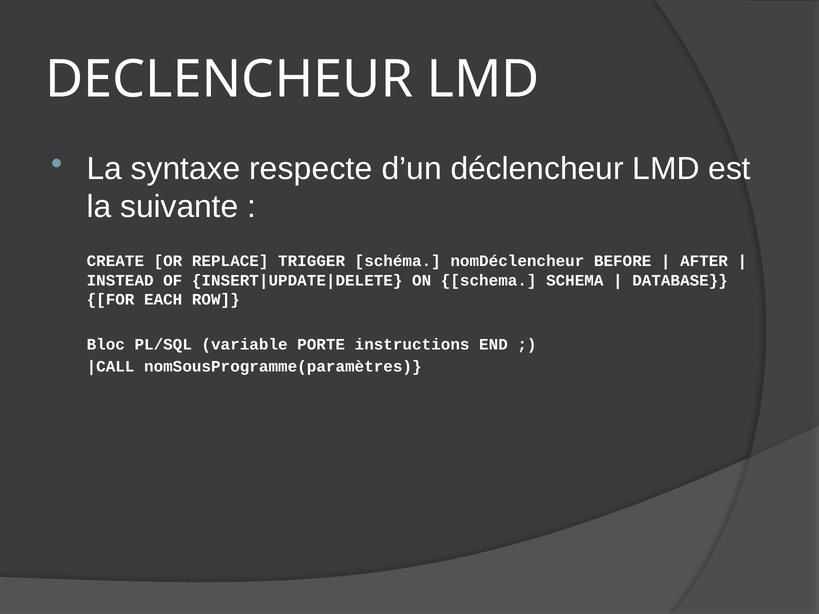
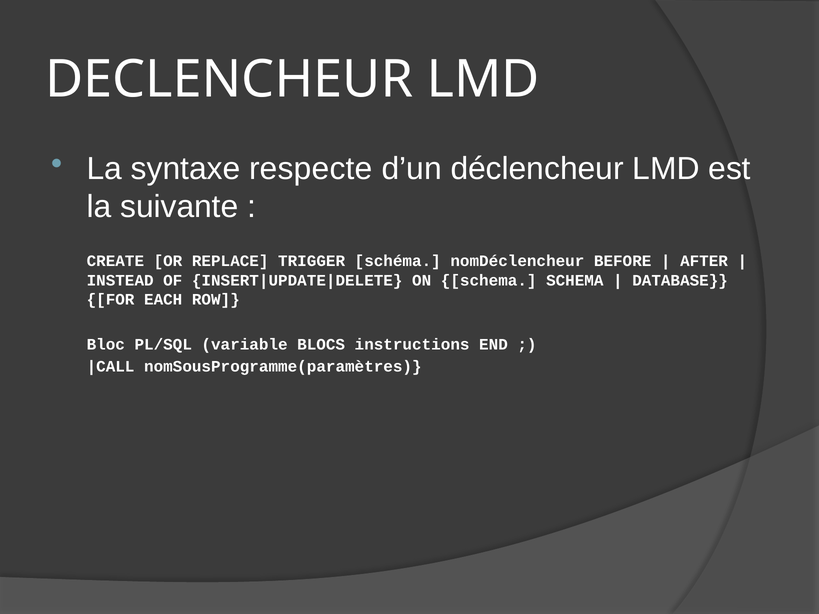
PORTE: PORTE -> BLOCS
